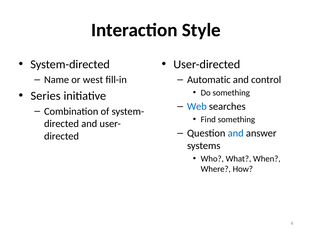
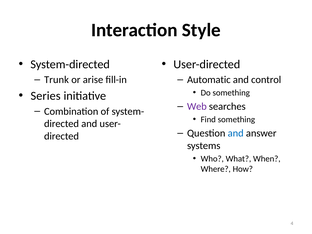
Name: Name -> Trunk
west: west -> arise
Web colour: blue -> purple
